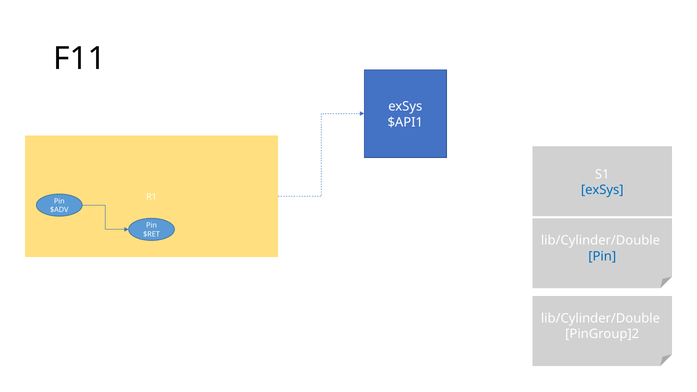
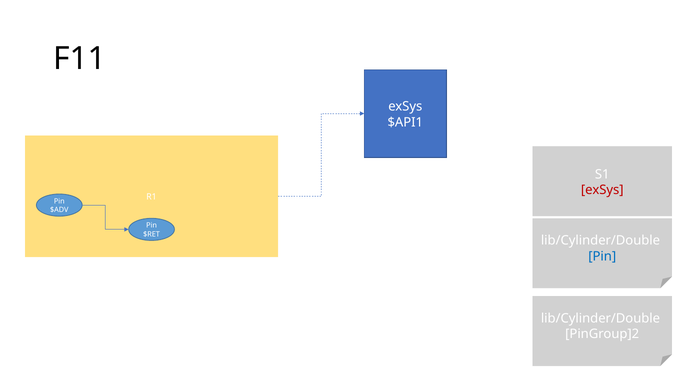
exSys at (602, 190) colour: blue -> red
